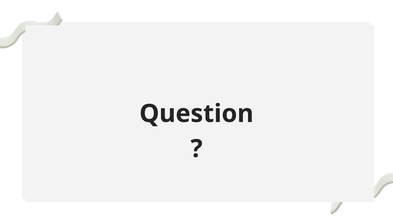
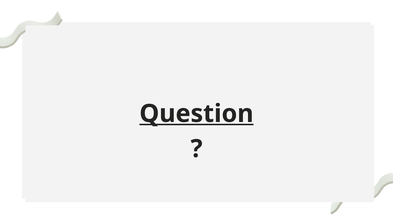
Question underline: none -> present
